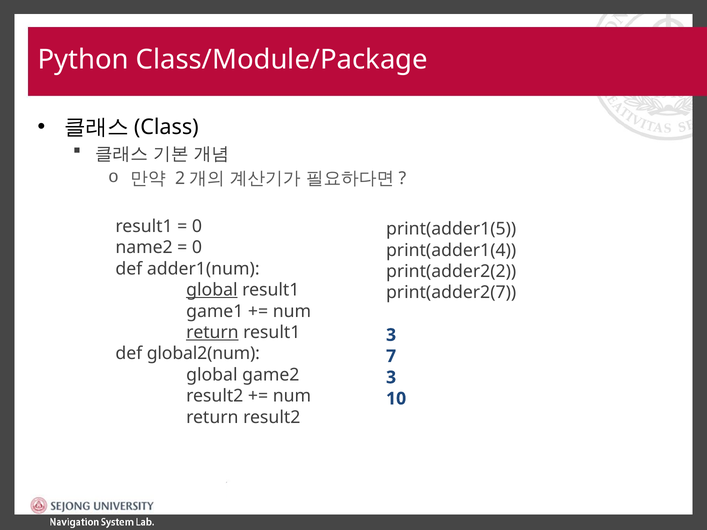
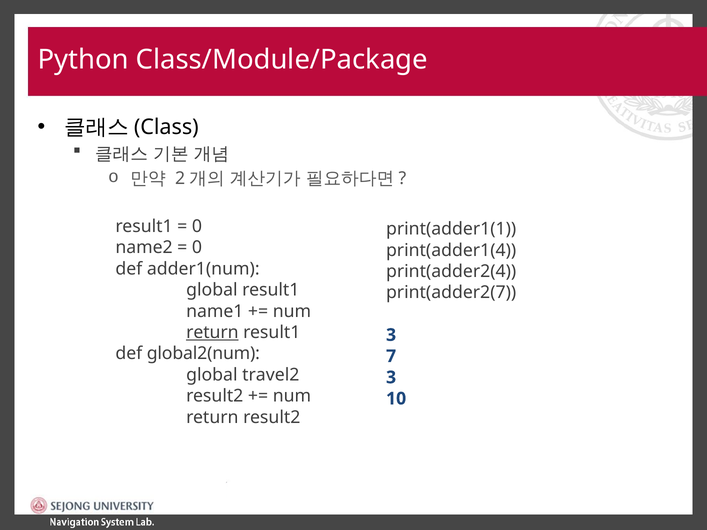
print(adder1(5: print(adder1(5 -> print(adder1(1
print(adder2(2: print(adder2(2 -> print(adder2(4
global at (212, 290) underline: present -> none
game1: game1 -> name1
game2: game2 -> travel2
